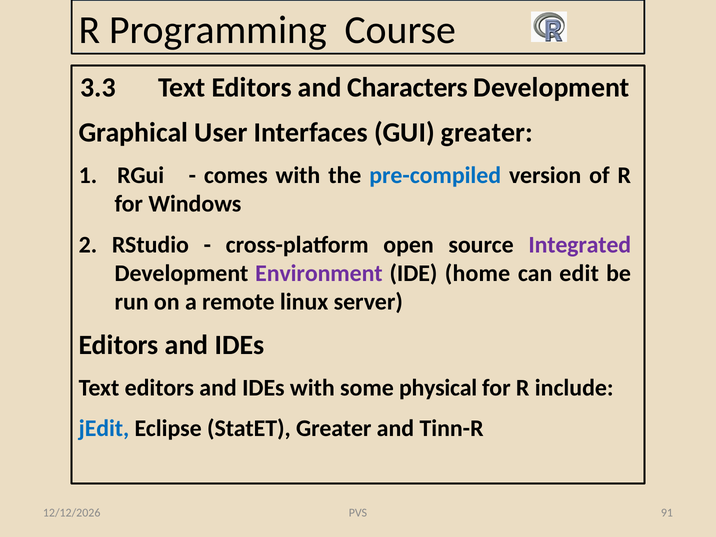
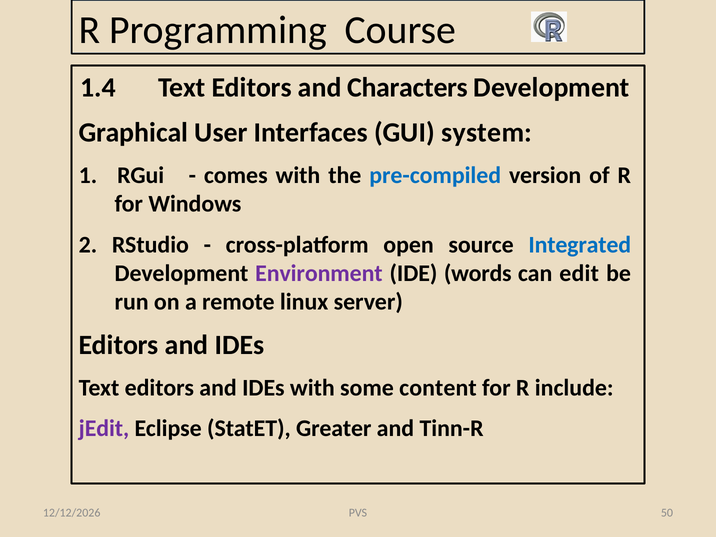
3.3: 3.3 -> 1.4
GUI greater: greater -> system
Integrated colour: purple -> blue
home: home -> words
physical: physical -> content
jEdit colour: blue -> purple
91: 91 -> 50
